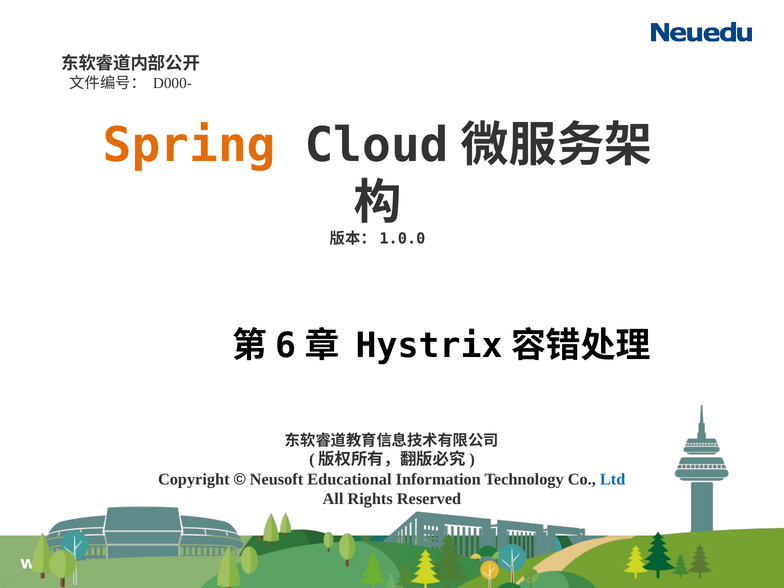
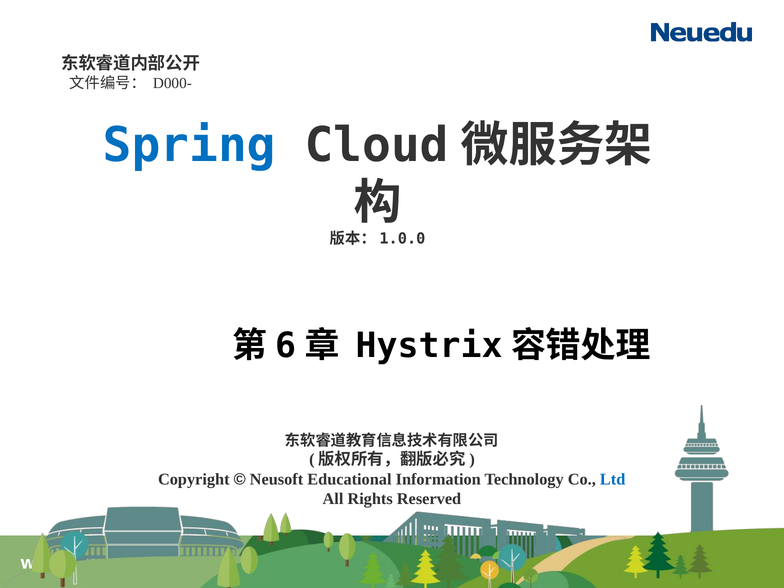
Spring colour: orange -> blue
